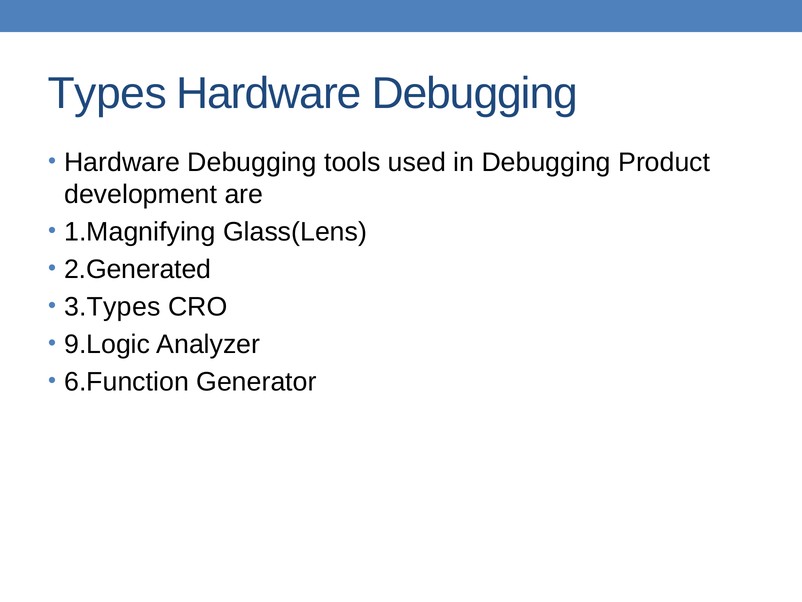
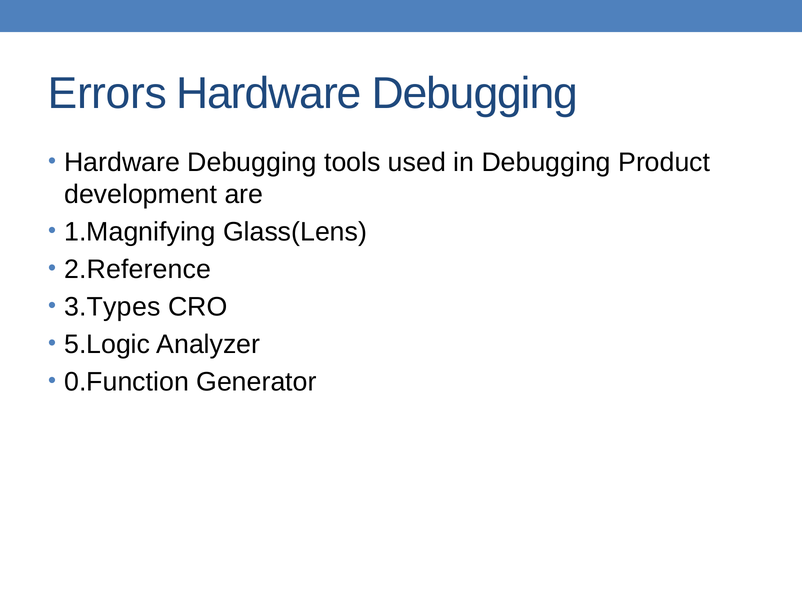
Types: Types -> Errors
2.Generated: 2.Generated -> 2.Reference
9.Logic: 9.Logic -> 5.Logic
6.Function: 6.Function -> 0.Function
